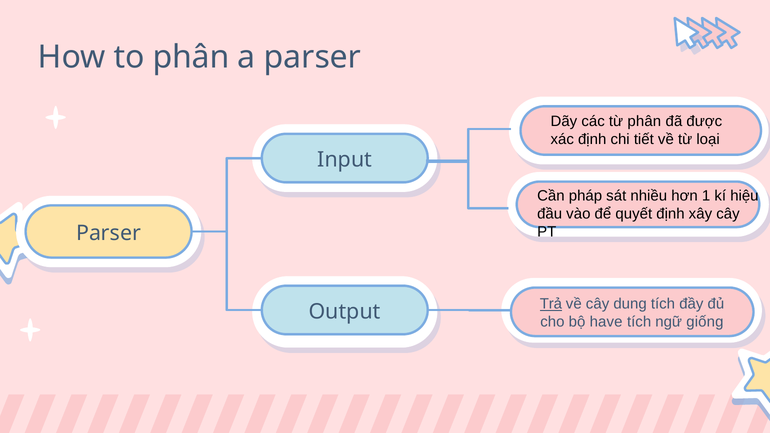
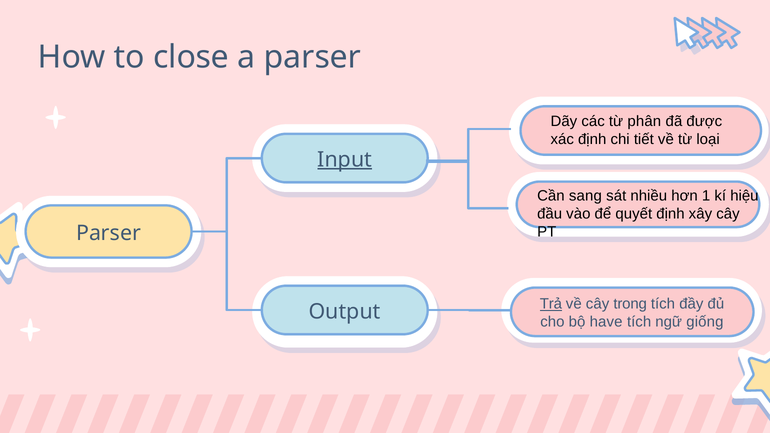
to phân: phân -> close
Input underline: none -> present
pháp: pháp -> sang
dung: dung -> trong
